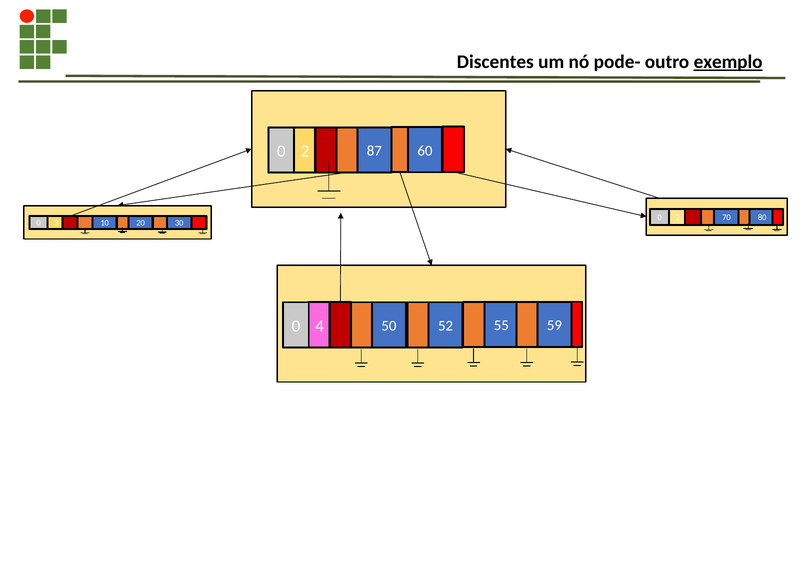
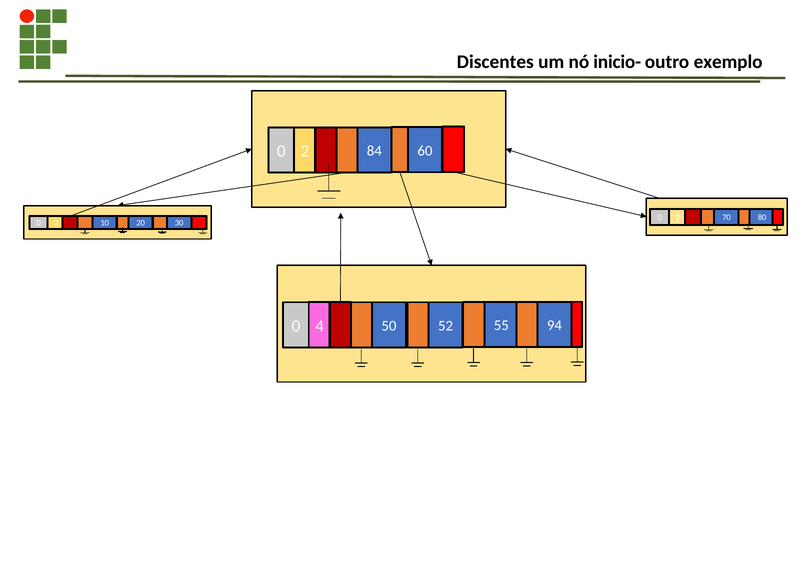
pode-: pode- -> inicio-
exemplo underline: present -> none
87: 87 -> 84
59: 59 -> 94
